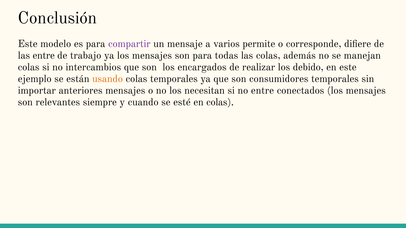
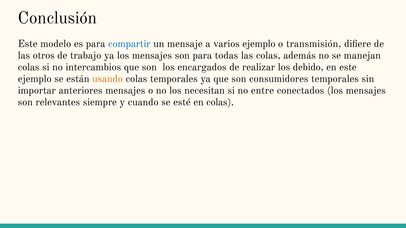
compartir colour: purple -> blue
varios permite: permite -> ejemplo
corresponde: corresponde -> transmisión
las entre: entre -> otros
